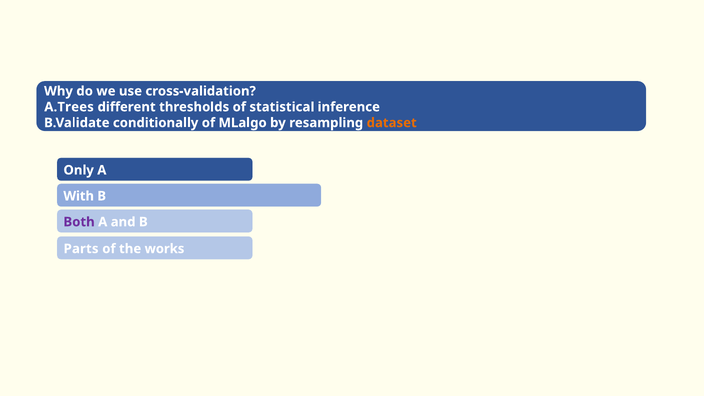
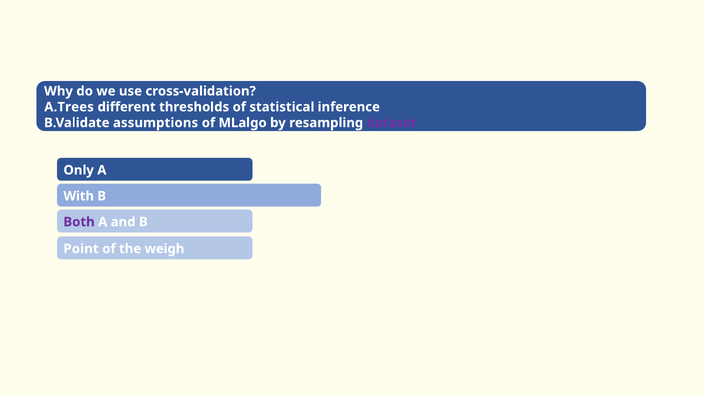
conditionally: conditionally -> assumptions
dataset colour: orange -> purple
Parts: Parts -> Point
works: works -> weigh
